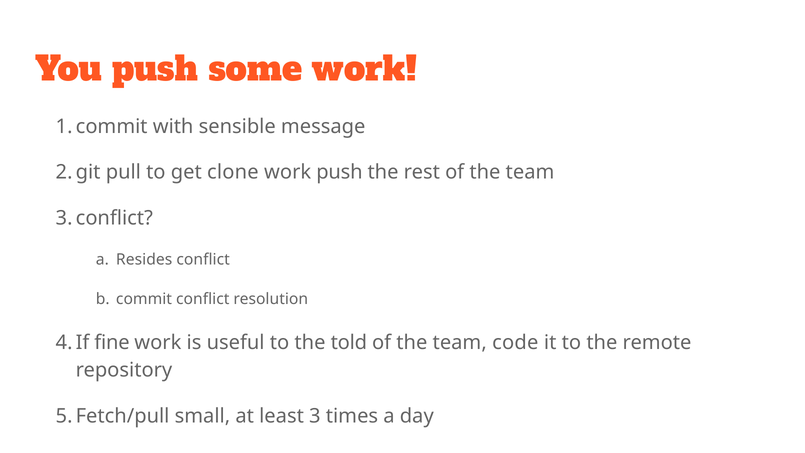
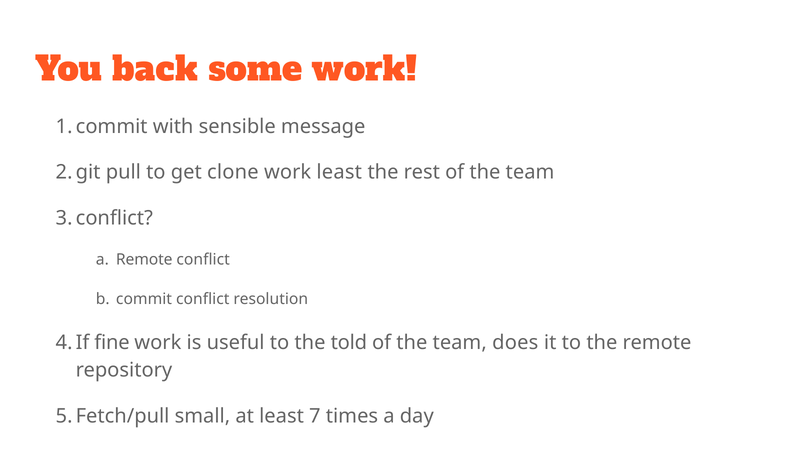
You push: push -> back
work push: push -> least
a Resides: Resides -> Remote
code: code -> does
3: 3 -> 7
